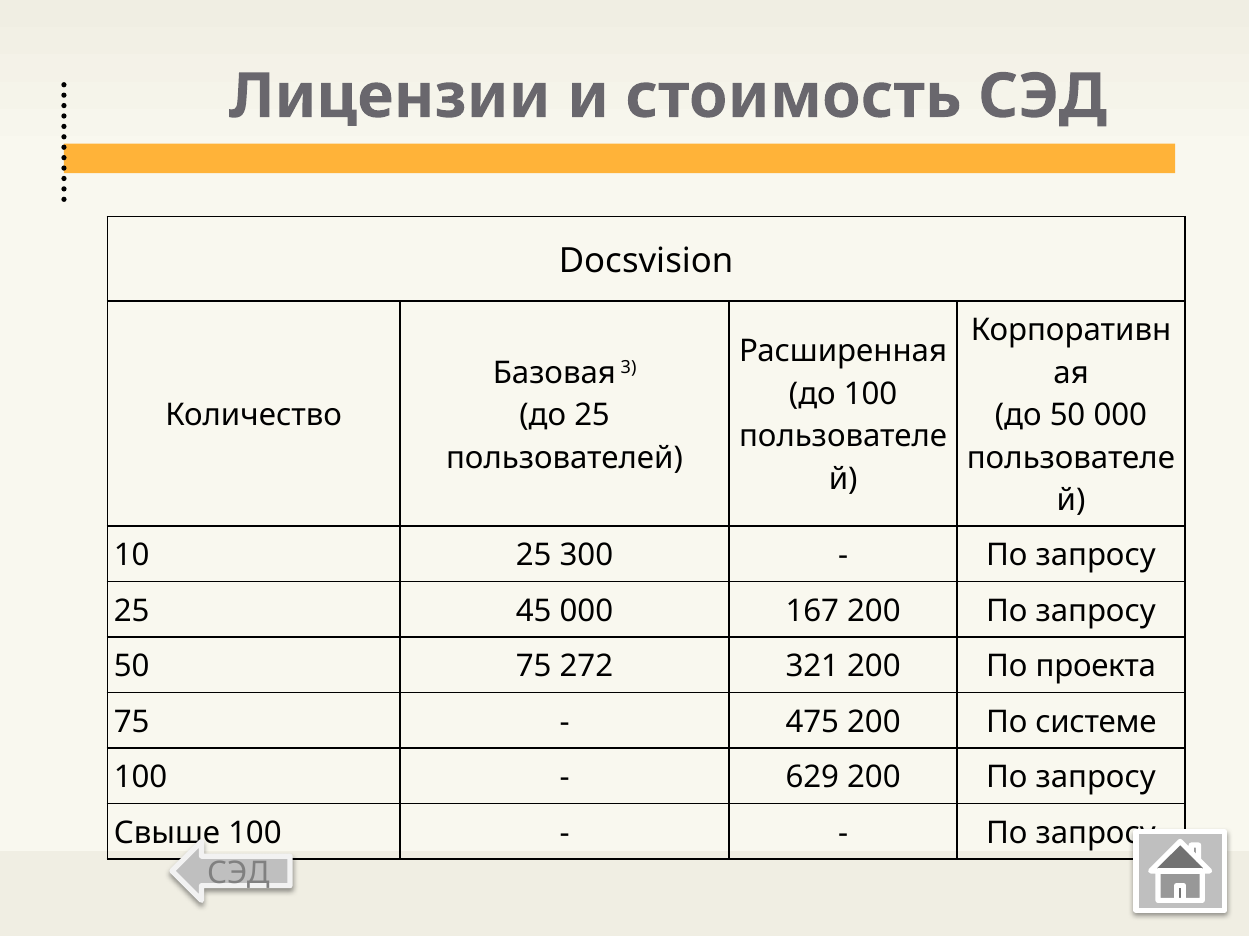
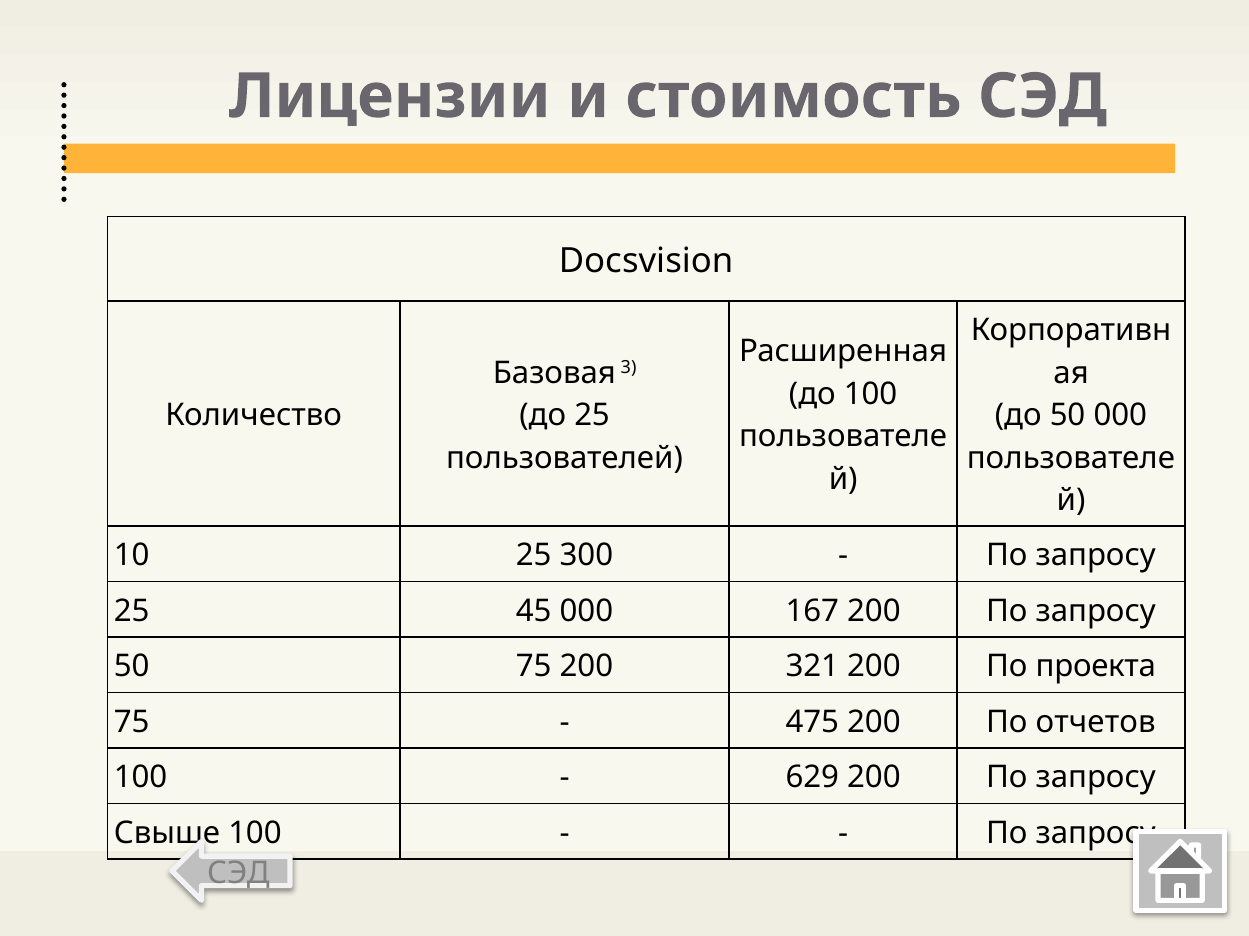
75 272: 272 -> 200
системе: системе -> отчетов
